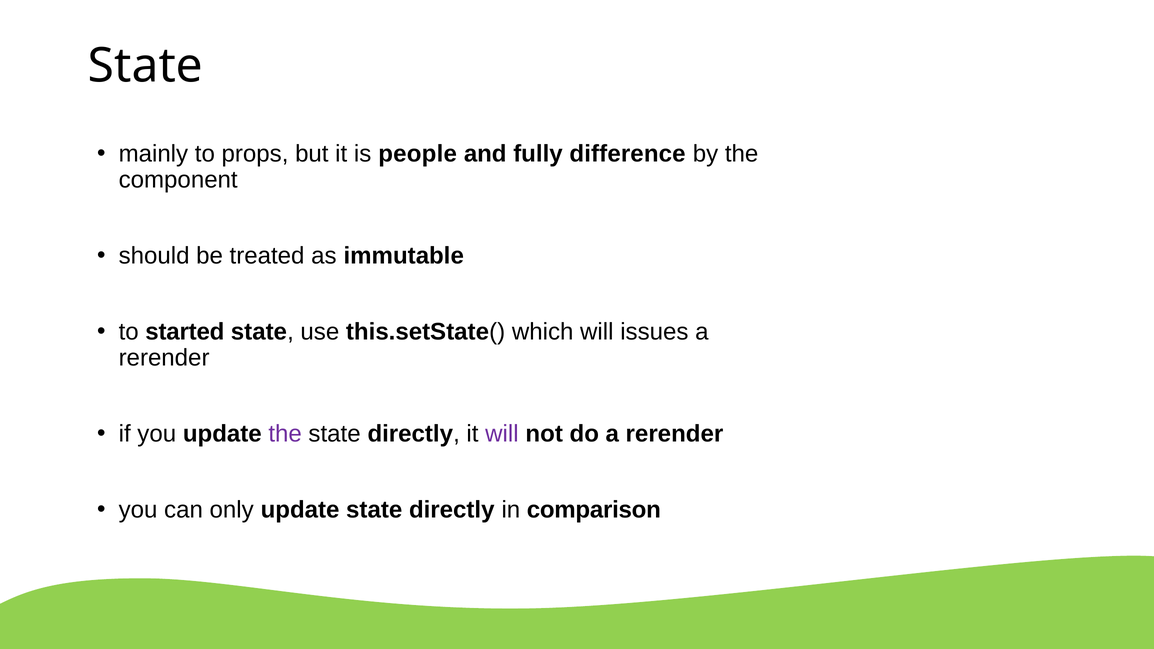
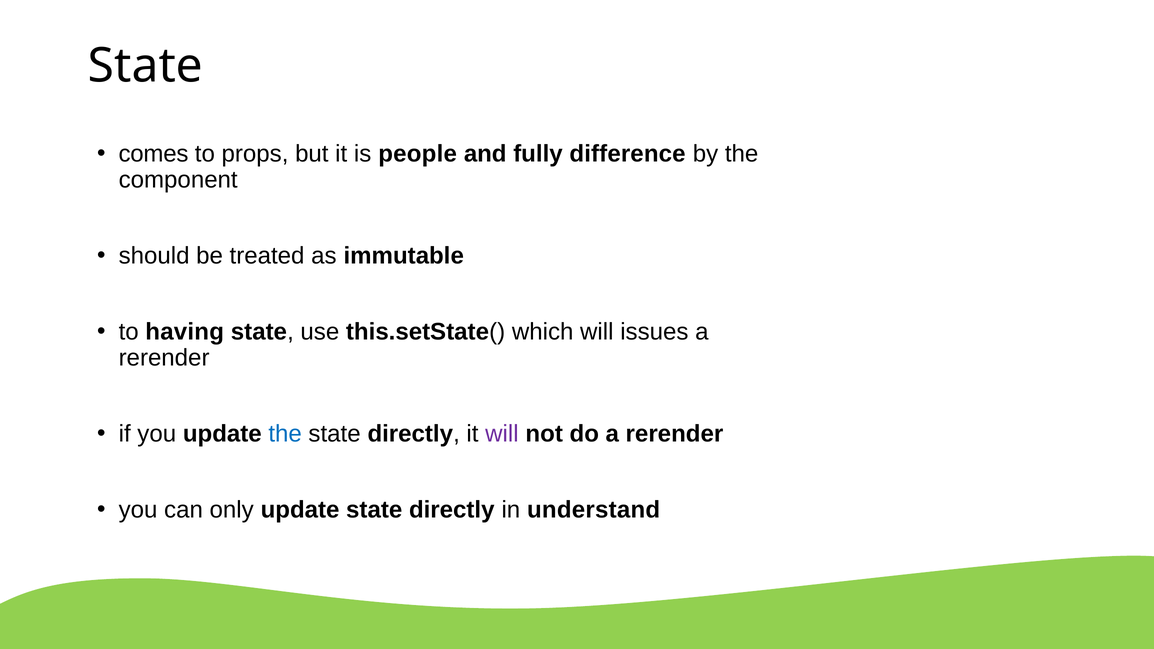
mainly: mainly -> comes
started: started -> having
the at (285, 434) colour: purple -> blue
comparison: comparison -> understand
